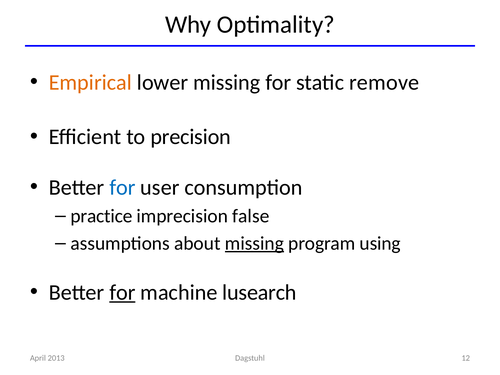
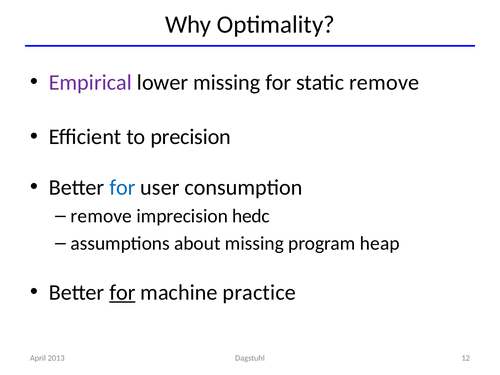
Empirical colour: orange -> purple
practice at (101, 216): practice -> remove
false: false -> hedc
missing at (254, 243) underline: present -> none
using: using -> heap
lusearch: lusearch -> practice
